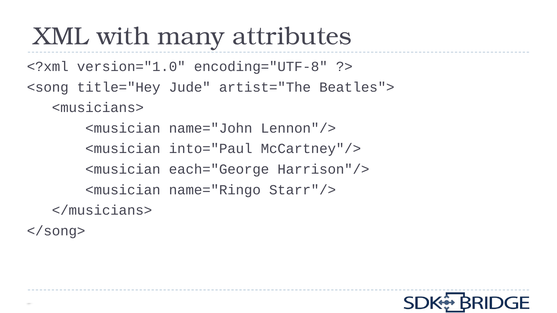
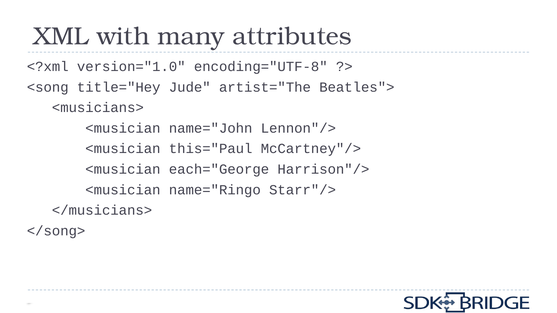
into="Paul: into="Paul -> this="Paul
